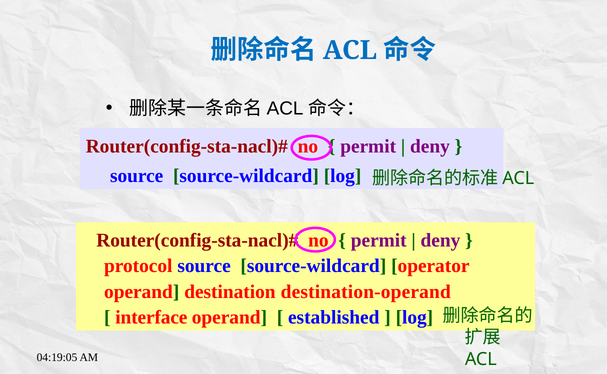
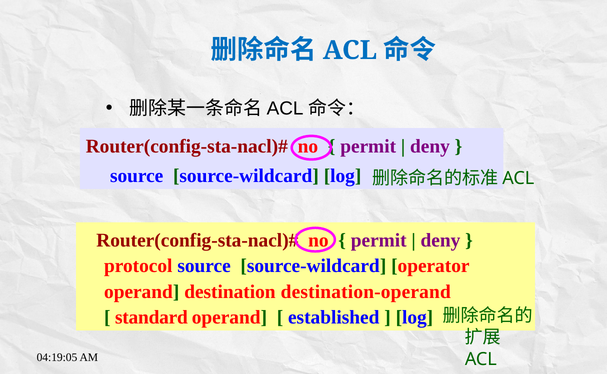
interface: interface -> standard
